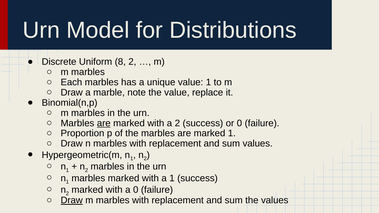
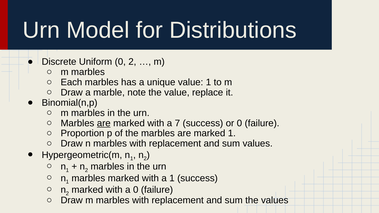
Uniform 8: 8 -> 0
a 2: 2 -> 7
Draw at (72, 200) underline: present -> none
